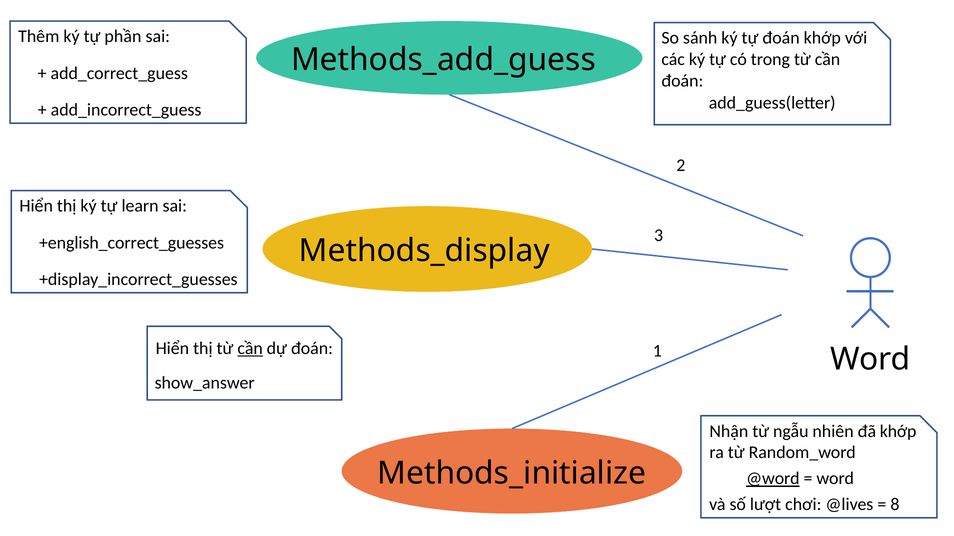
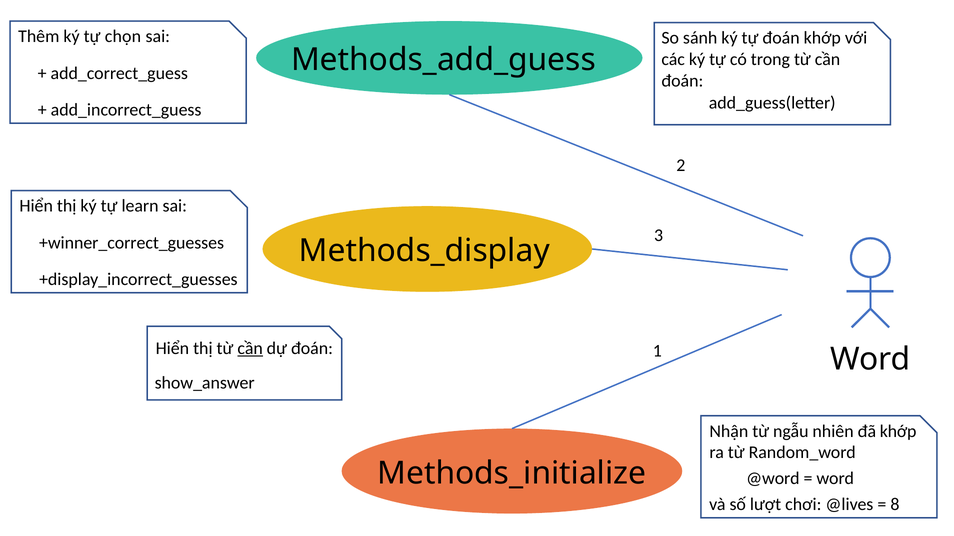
phần: phần -> chọn
+english_correct_guesses: +english_correct_guesses -> +winner_correct_guesses
@word underline: present -> none
